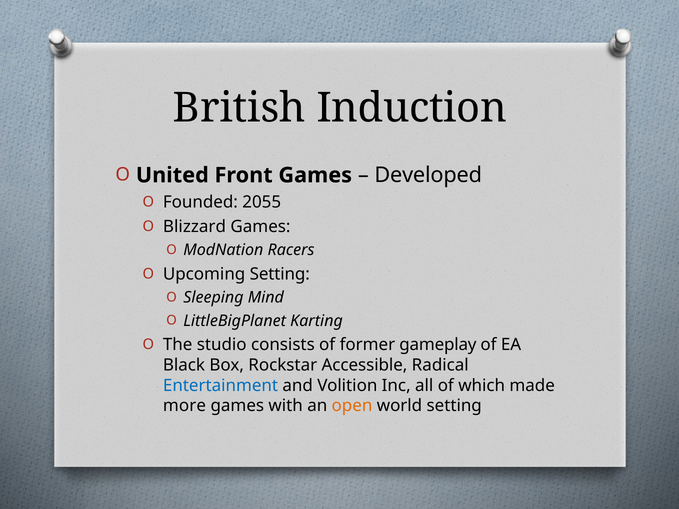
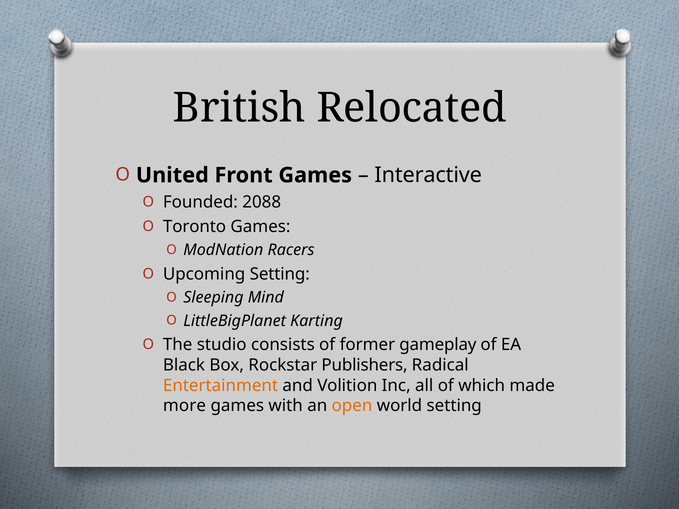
Induction: Induction -> Relocated
Developed: Developed -> Interactive
2055: 2055 -> 2088
Blizzard: Blizzard -> Toronto
Accessible: Accessible -> Publishers
Entertainment colour: blue -> orange
